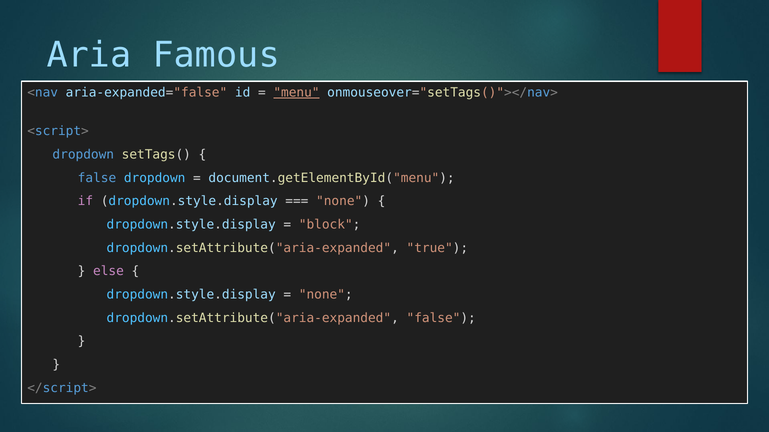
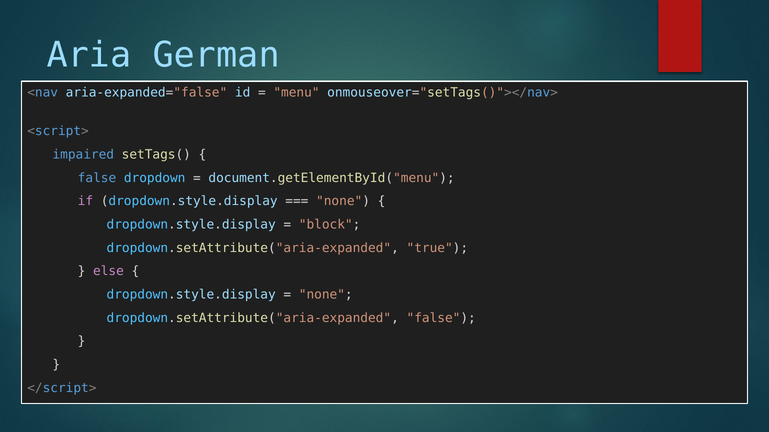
Famous: Famous -> German
menu underline: present -> none
dropdown at (83, 155): dropdown -> impaired
